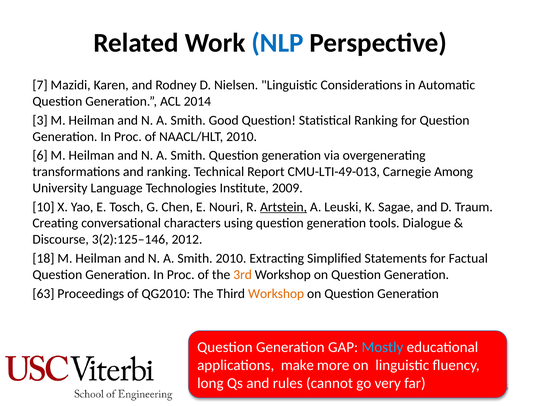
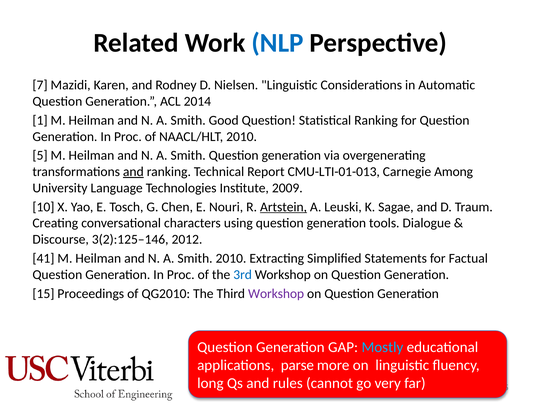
3: 3 -> 1
6 at (40, 155): 6 -> 5
and at (133, 172) underline: none -> present
CMU-LTI-49-013: CMU-LTI-49-013 -> CMU-LTI-01-013
18: 18 -> 41
3rd colour: orange -> blue
63: 63 -> 15
Workshop at (276, 293) colour: orange -> purple
make: make -> parse
